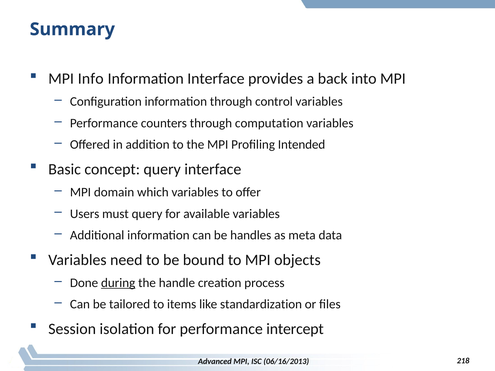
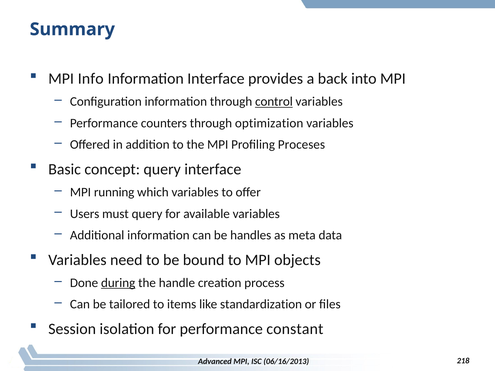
control underline: none -> present
computation: computation -> optimization
Intended: Intended -> Proceses
domain: domain -> running
intercept: intercept -> constant
